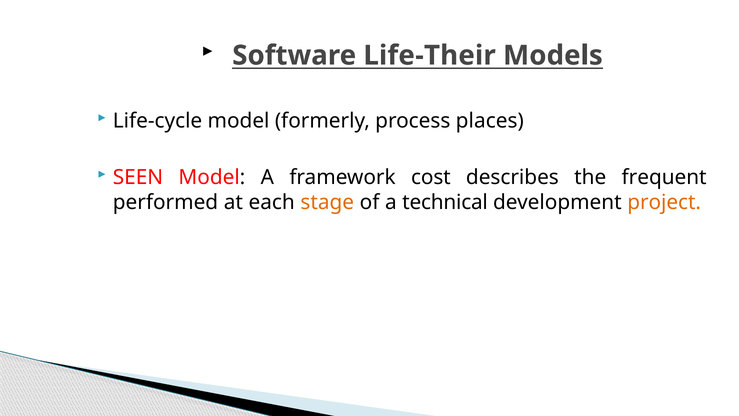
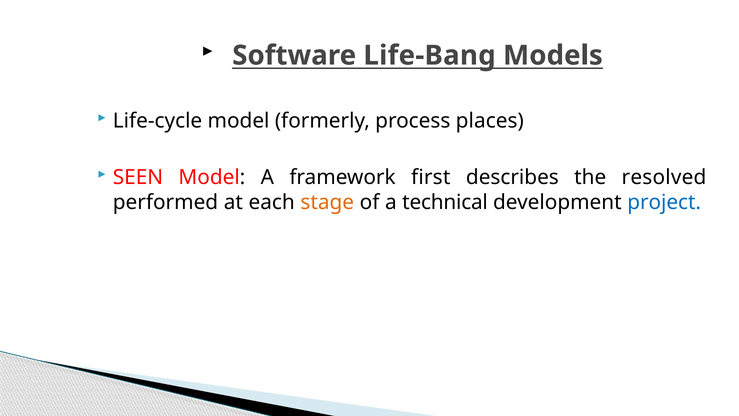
Life-Their: Life-Their -> Life-Bang
cost: cost -> first
frequent: frequent -> resolved
project colour: orange -> blue
